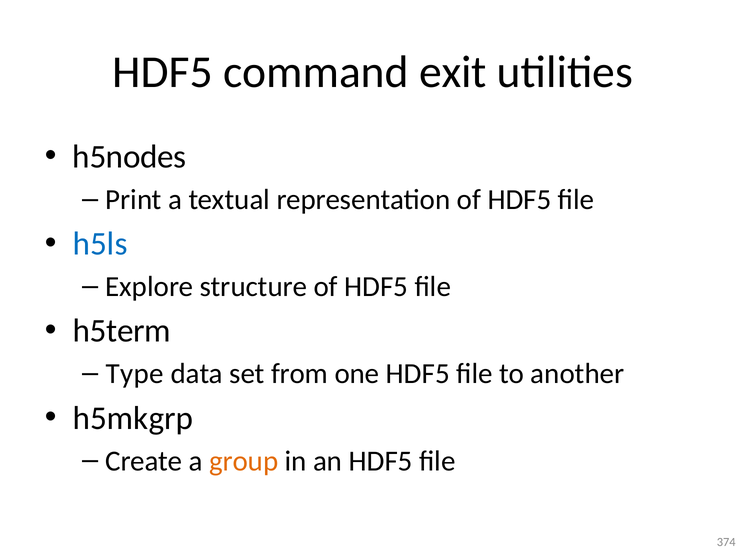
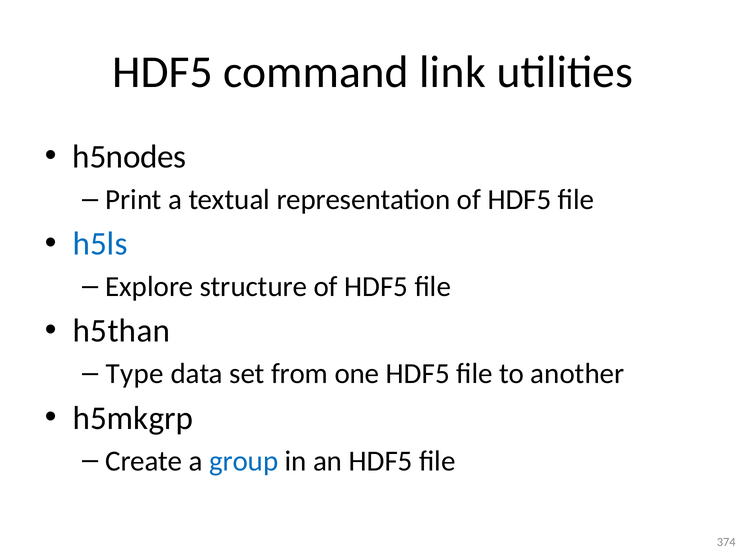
exit: exit -> link
h5term: h5term -> h5than
group colour: orange -> blue
